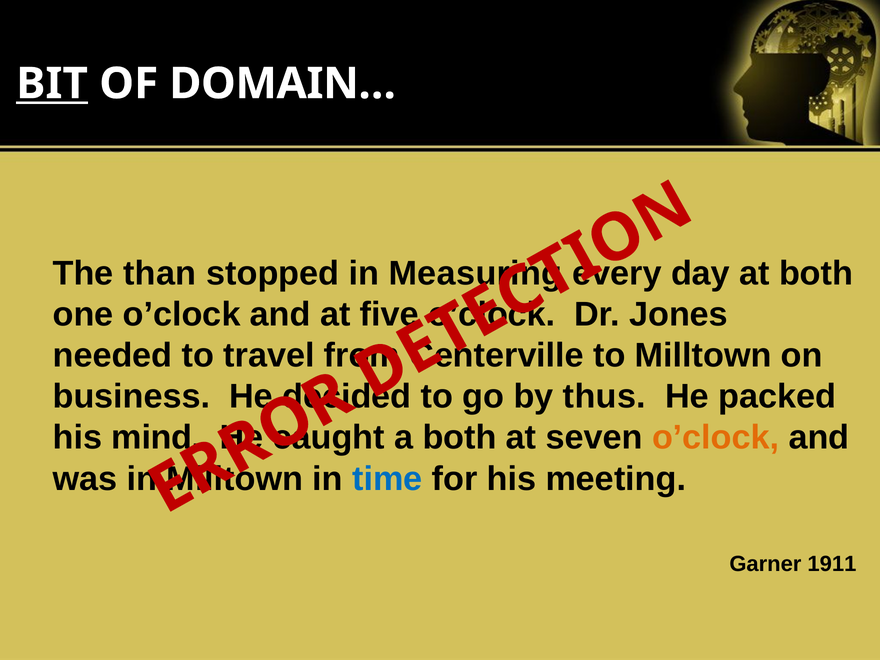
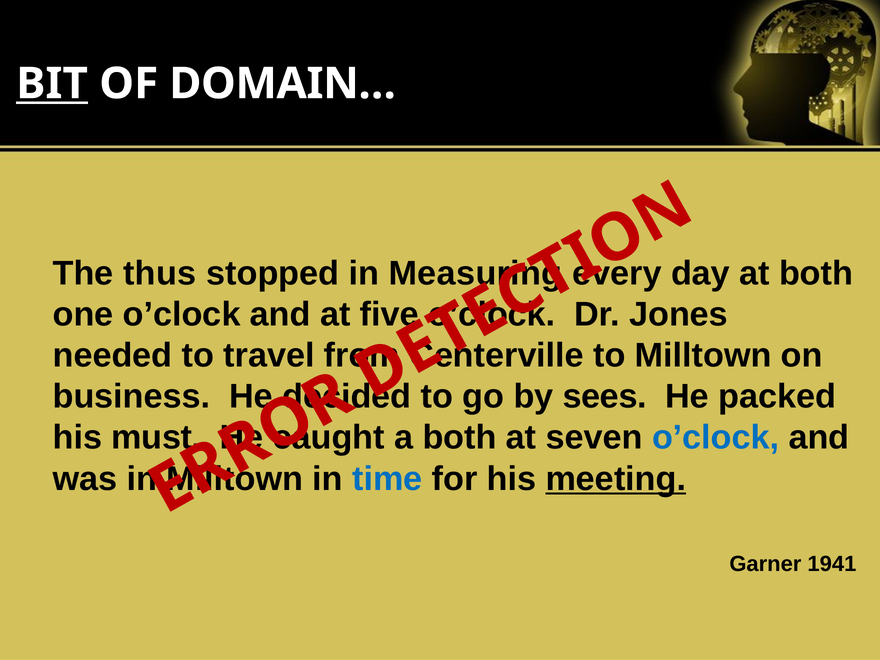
than: than -> thus
thus: thus -> sees
mind: mind -> must
o’clock at (716, 438) colour: orange -> blue
meeting underline: none -> present
1911: 1911 -> 1941
